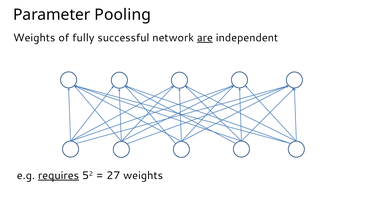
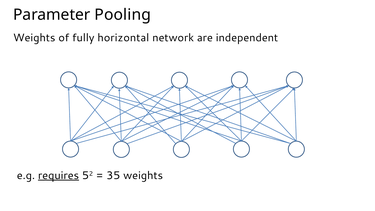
successful: successful -> horizontal
are underline: present -> none
27: 27 -> 35
